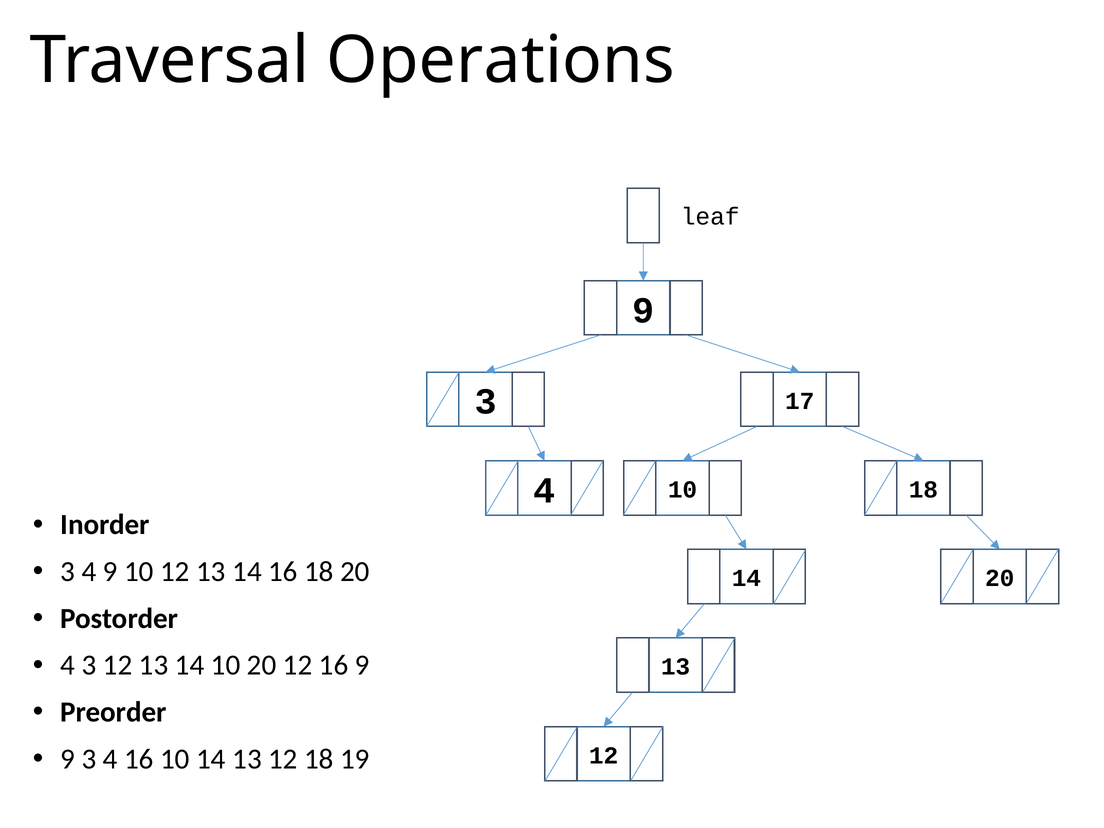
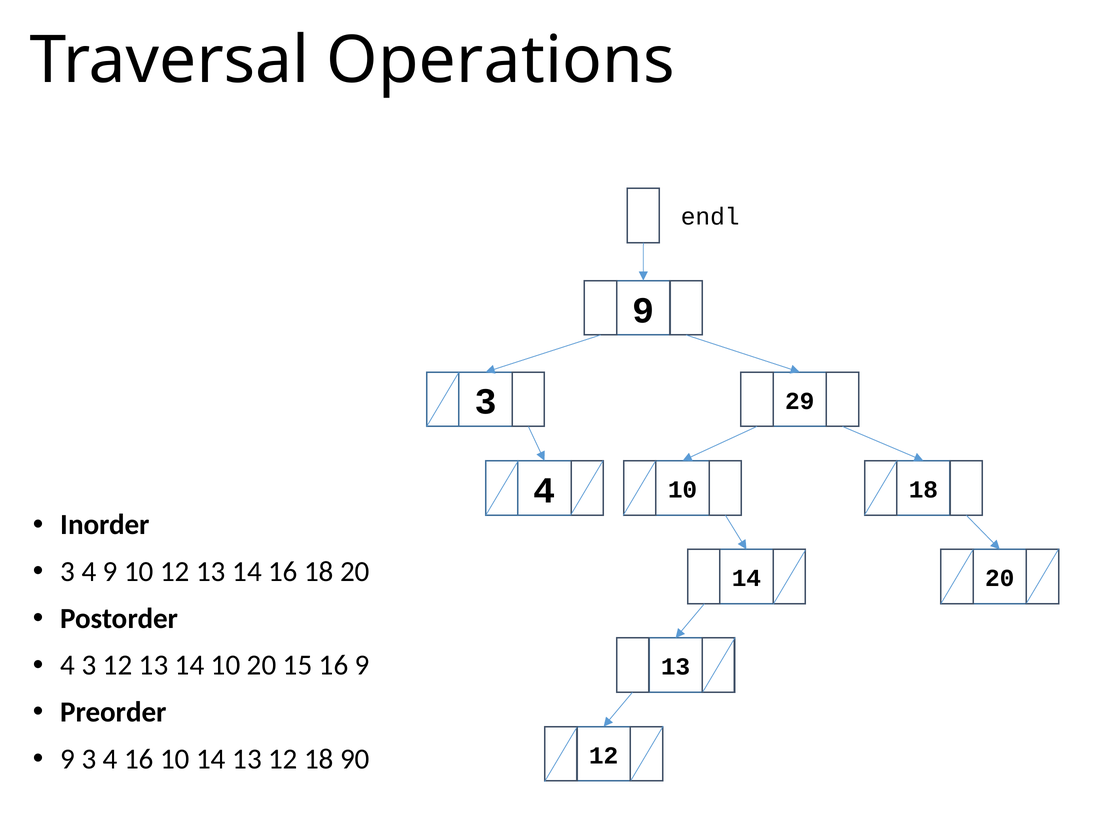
leaf: leaf -> endl
17: 17 -> 29
20 12: 12 -> 15
19: 19 -> 90
